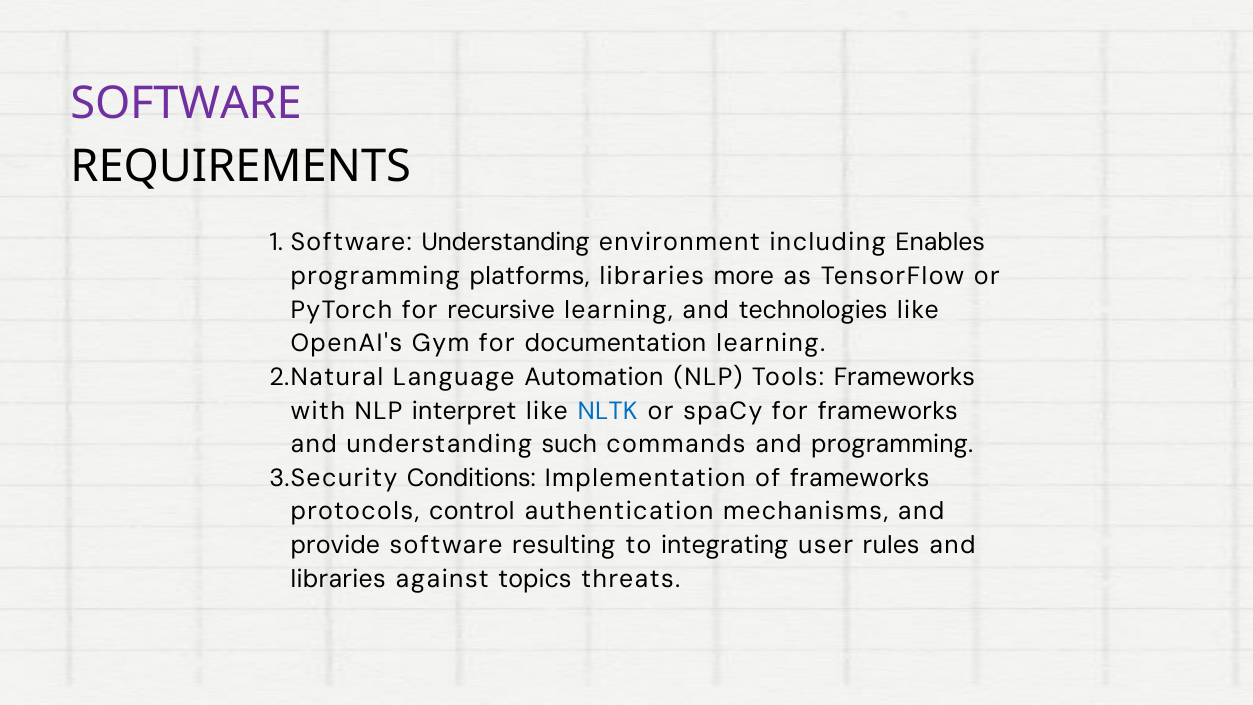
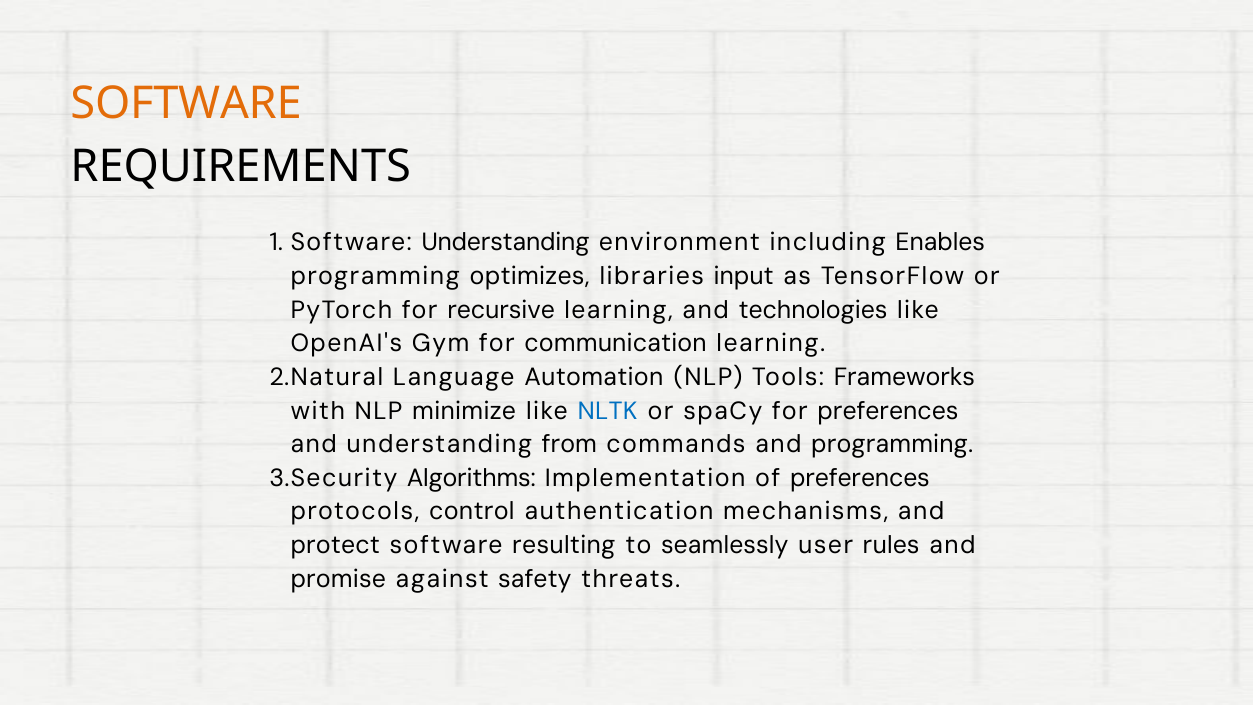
SOFTWARE at (186, 103) colour: purple -> orange
platforms: platforms -> optimizes
more: more -> input
documentation: documentation -> communication
interpret: interpret -> minimize
for frameworks: frameworks -> preferences
such: such -> from
Conditions: Conditions -> Algorithms
of frameworks: frameworks -> preferences
provide: provide -> protect
integrating: integrating -> seamlessly
libraries at (338, 579): libraries -> promise
topics: topics -> safety
